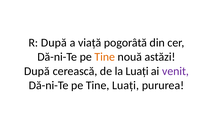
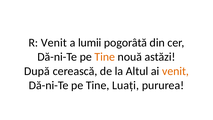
R După: După -> Venit
viață: viață -> lumii
la Luați: Luați -> Altul
venit at (175, 71) colour: purple -> orange
